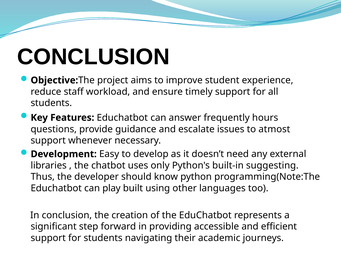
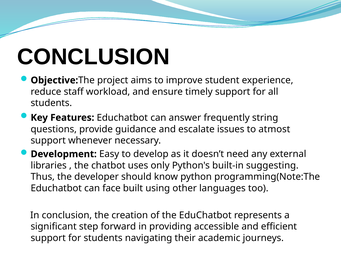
hours: hours -> string
play: play -> face
